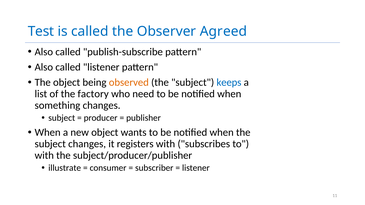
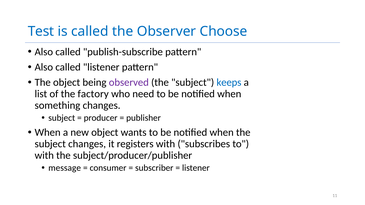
Agreed: Agreed -> Choose
observed colour: orange -> purple
illustrate: illustrate -> message
